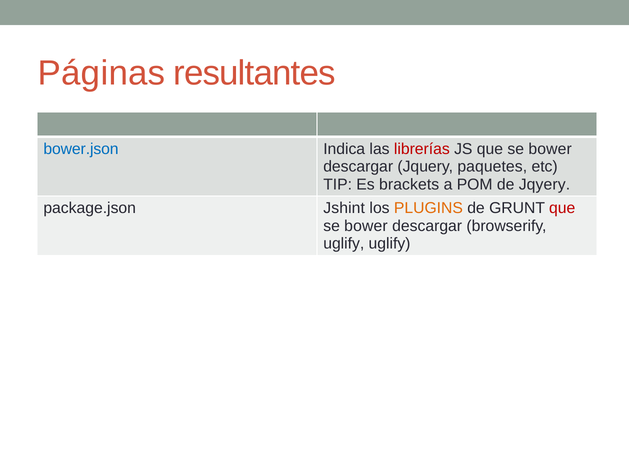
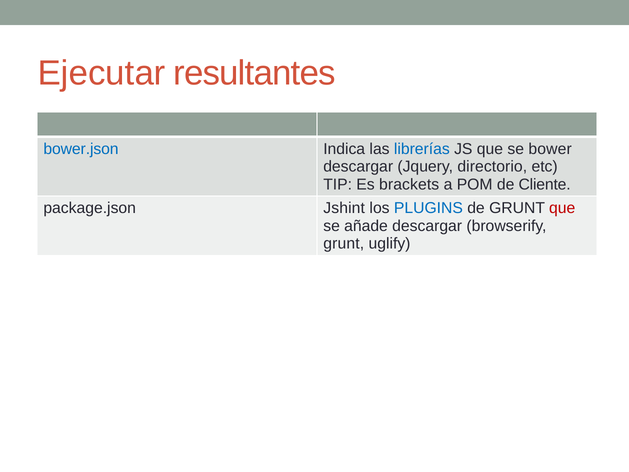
Páginas: Páginas -> Ejecutar
librerías colour: red -> blue
paquetes: paquetes -> directorio
Jqyery: Jqyery -> Cliente
PLUGINS colour: orange -> blue
bower at (366, 226): bower -> añade
uglify at (344, 243): uglify -> grunt
